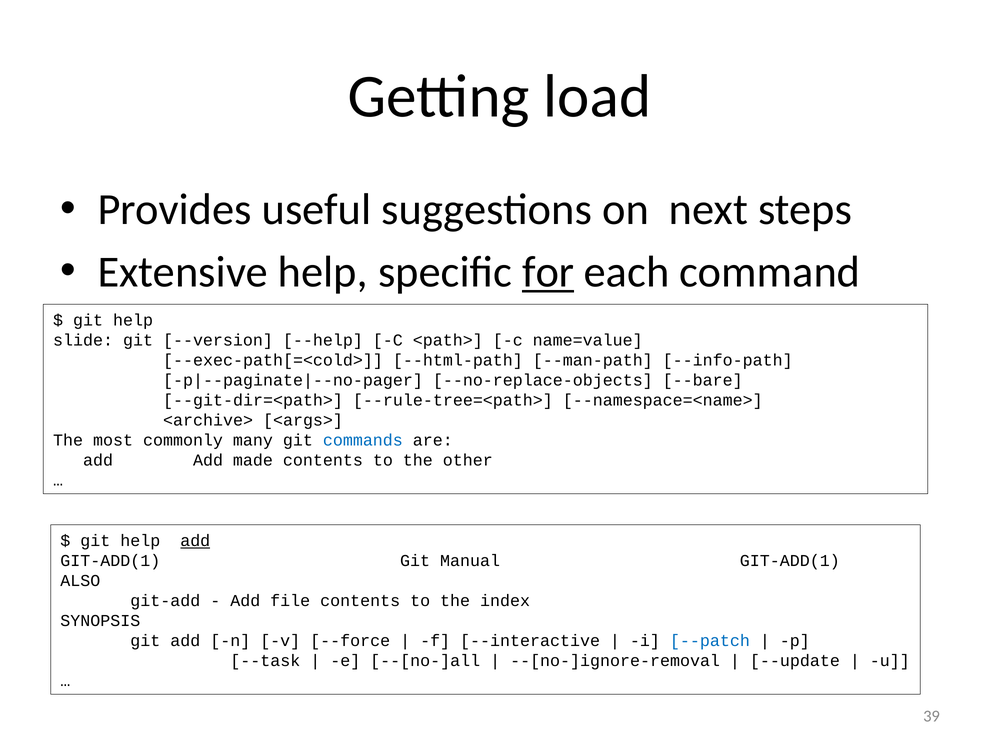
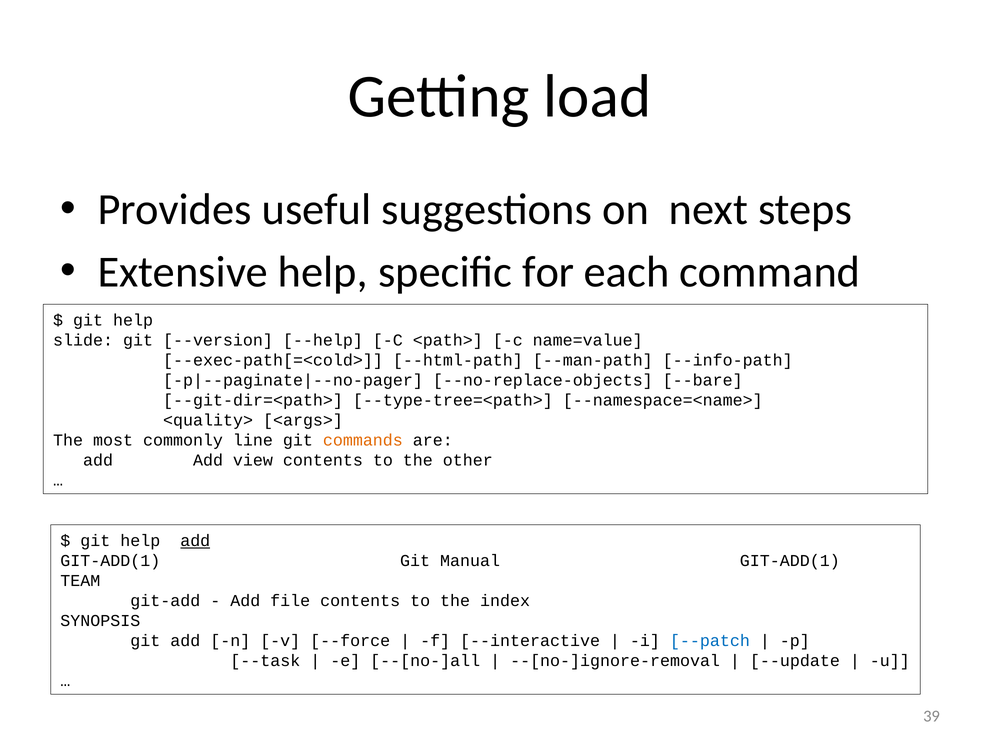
for underline: present -> none
--rule-tree=<path>: --rule-tree=<path> -> --type-tree=<path>
<archive>: <archive> -> <quality>
many: many -> line
commands colour: blue -> orange
made: made -> view
ALSO: ALSO -> TEAM
